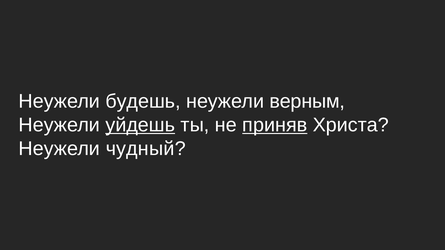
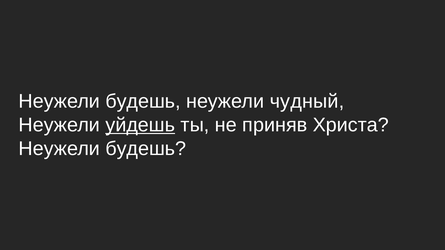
верным: верным -> чудный
приняв underline: present -> none
чудный at (146, 149): чудный -> будешь
